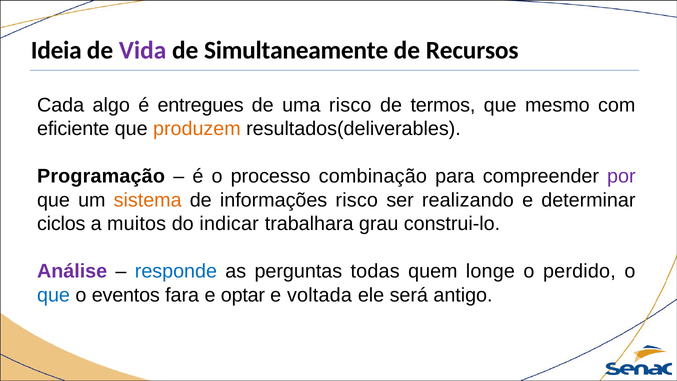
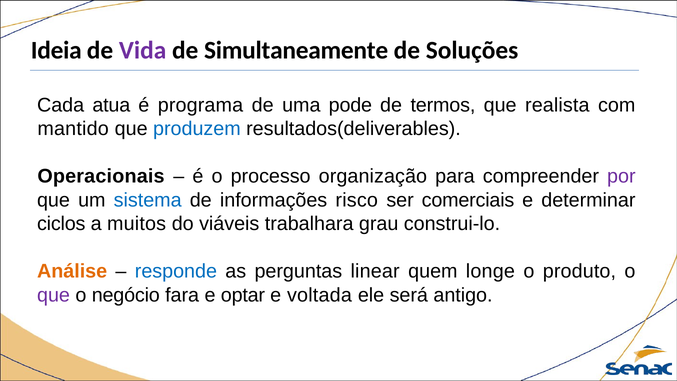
Recursos: Recursos -> Soluções
algo: algo -> atua
entregues: entregues -> programa
uma risco: risco -> pode
mesmo: mesmo -> realista
eficiente: eficiente -> mantido
produzem colour: orange -> blue
Programação: Programação -> Operacionais
combinação: combinação -> organização
sistema colour: orange -> blue
realizando: realizando -> comerciais
indicar: indicar -> viáveis
Análise colour: purple -> orange
todas: todas -> linear
perdido: perdido -> produto
que at (54, 295) colour: blue -> purple
eventos: eventos -> negócio
